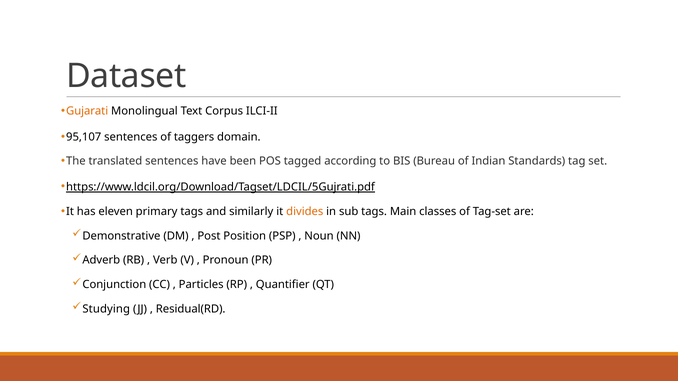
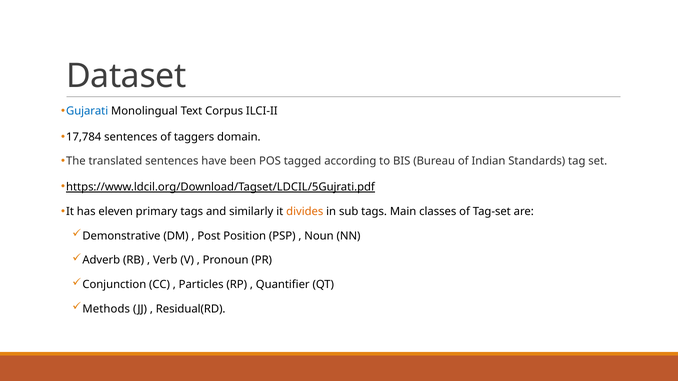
Gujarati colour: orange -> blue
95,107: 95,107 -> 17,784
Studying: Studying -> Methods
